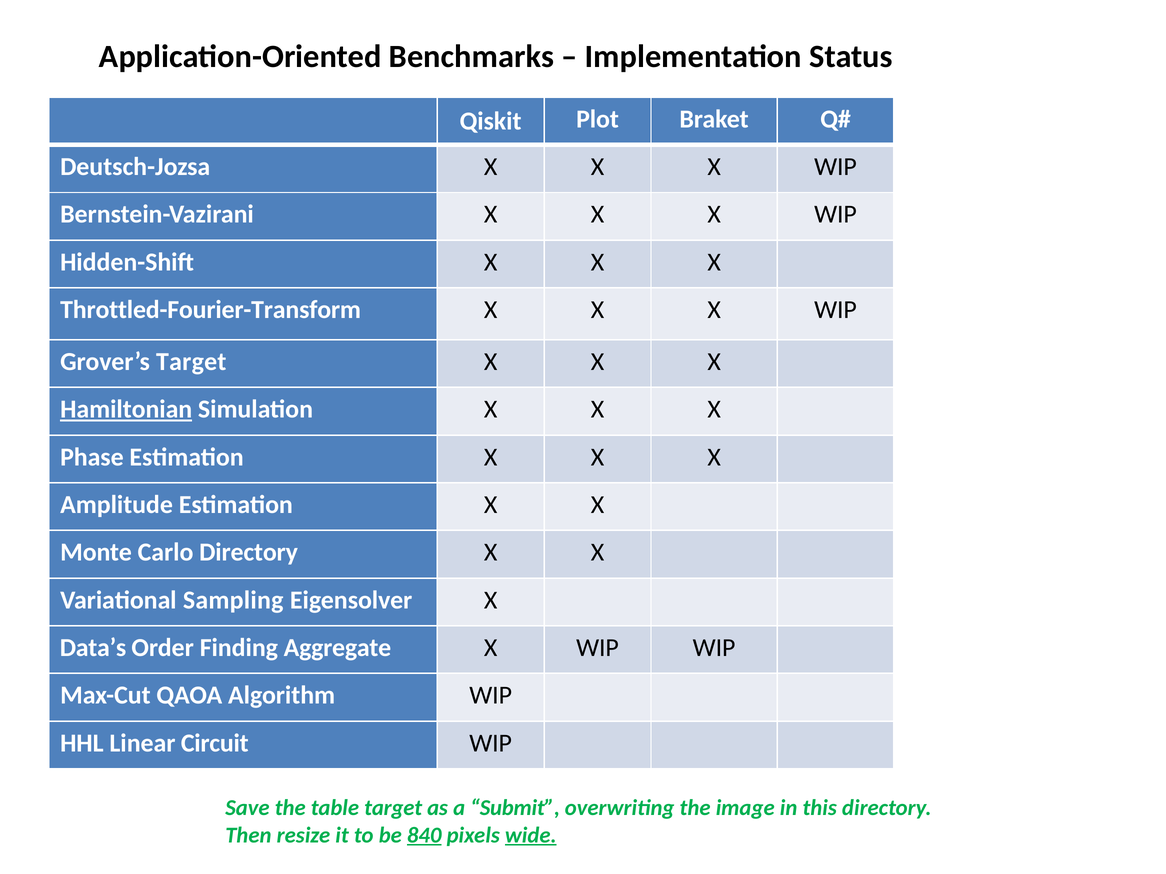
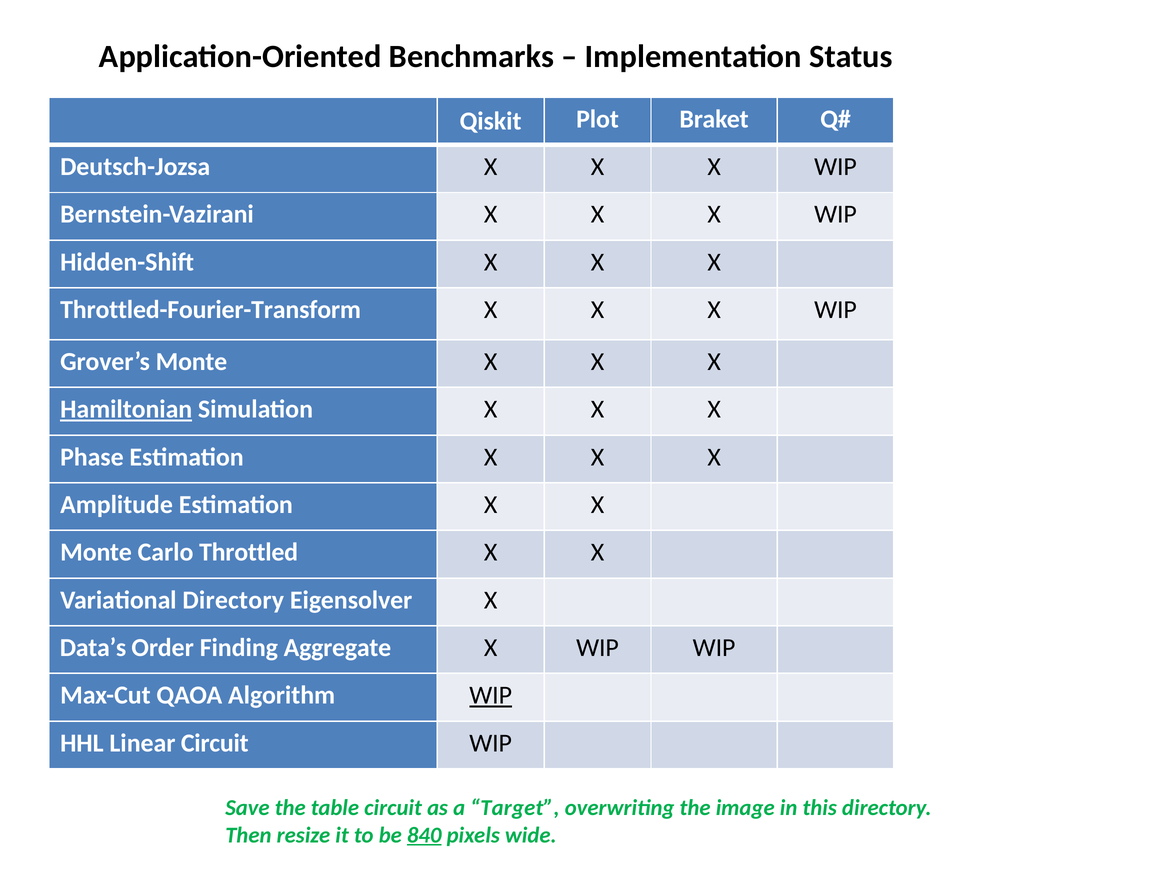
Grover’s Target: Target -> Monte
Carlo Directory: Directory -> Throttled
Variational Sampling: Sampling -> Directory
WIP at (491, 696) underline: none -> present
table target: target -> circuit
Submit: Submit -> Target
wide underline: present -> none
